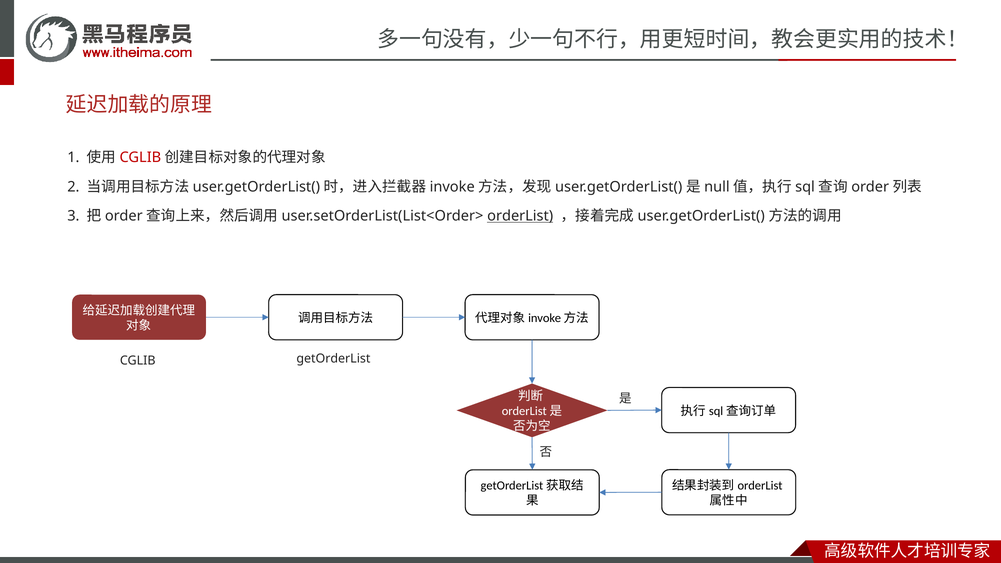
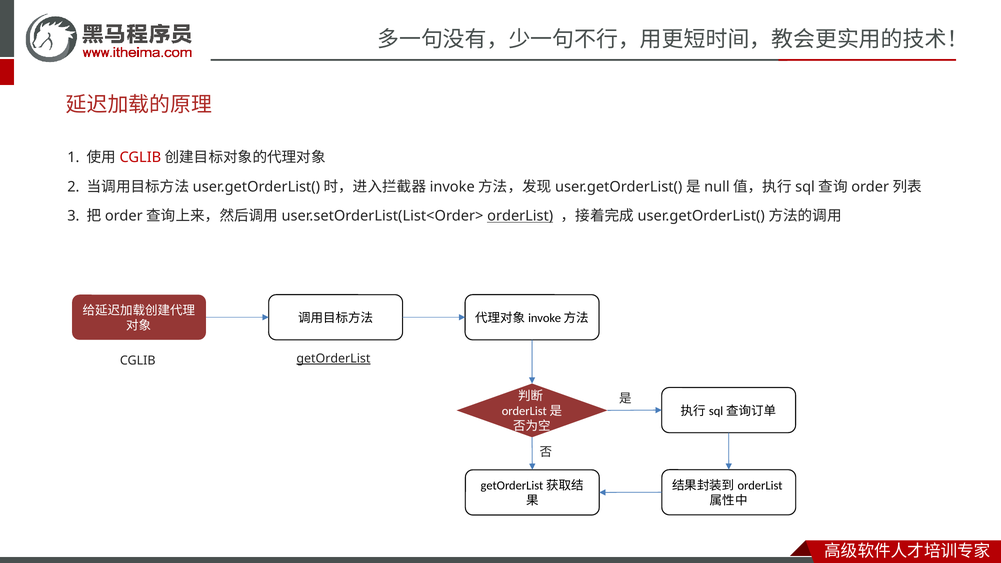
getOrderList at (333, 359) underline: none -> present
